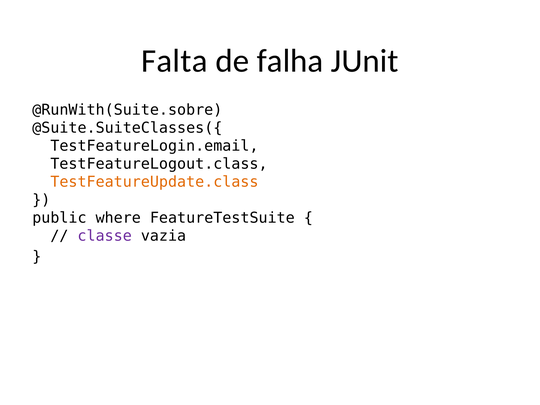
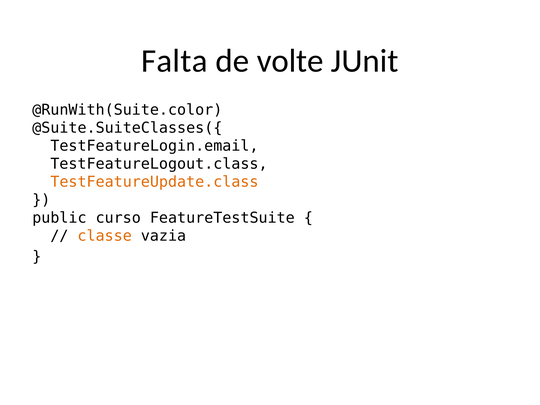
falha: falha -> volte
@RunWith(Suite.sobre: @RunWith(Suite.sobre -> @RunWith(Suite.color
where: where -> curso
classe colour: purple -> orange
